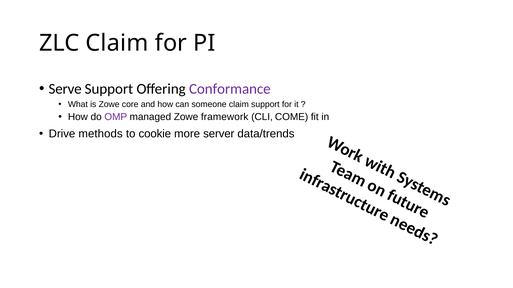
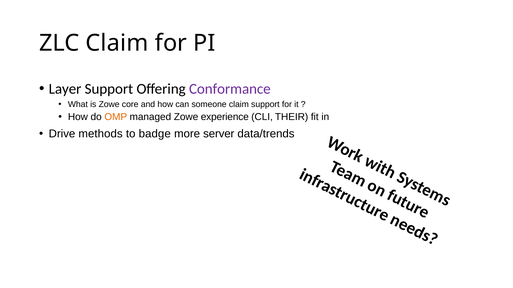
Serve: Serve -> Layer
OMP colour: purple -> orange
framework: framework -> experience
COME: COME -> THEIR
cookie: cookie -> badge
